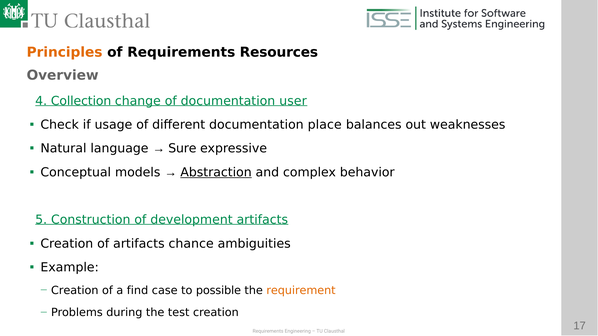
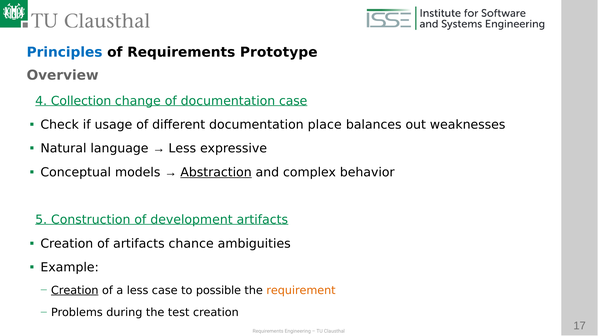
Principles colour: orange -> blue
Resources: Resources -> Prototype
documentation user: user -> case
Sure at (182, 149): Sure -> Less
Creation at (75, 291) underline: none -> present
a find: find -> less
